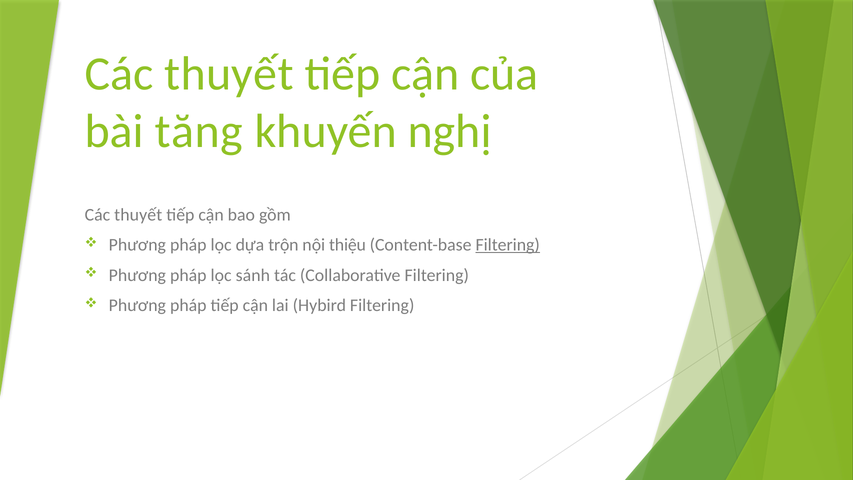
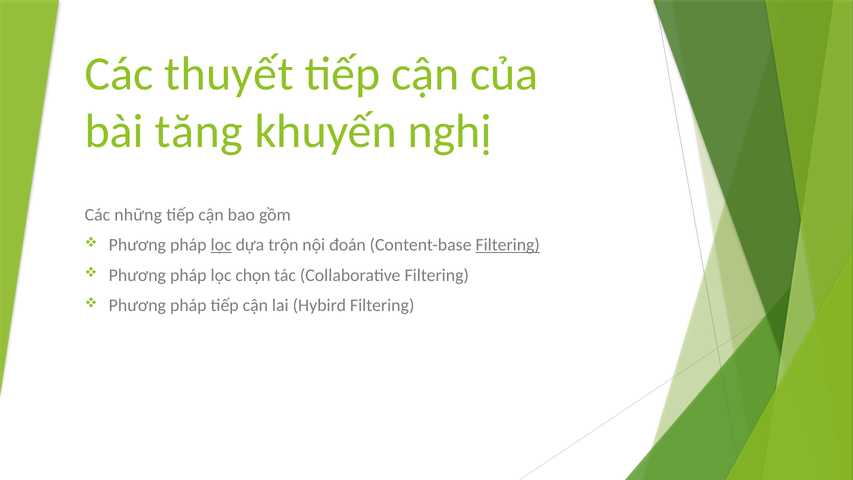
thuyết at (138, 215): thuyết -> những
lọc at (221, 245) underline: none -> present
thiệu: thiệu -> đoán
sánh: sánh -> chọn
